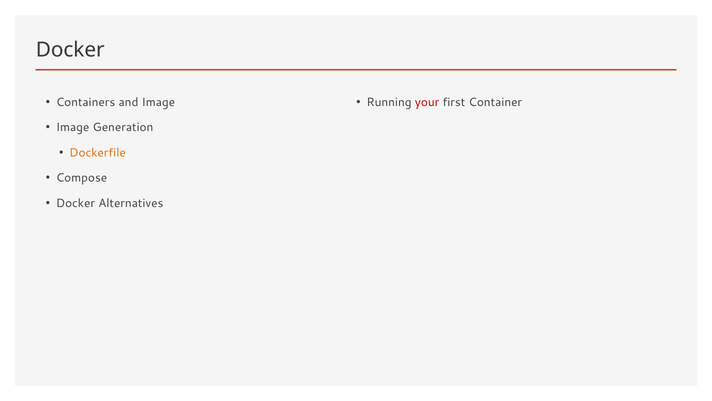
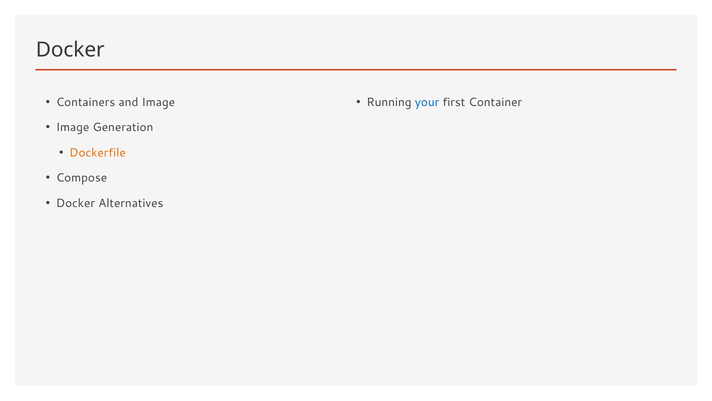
your colour: red -> blue
